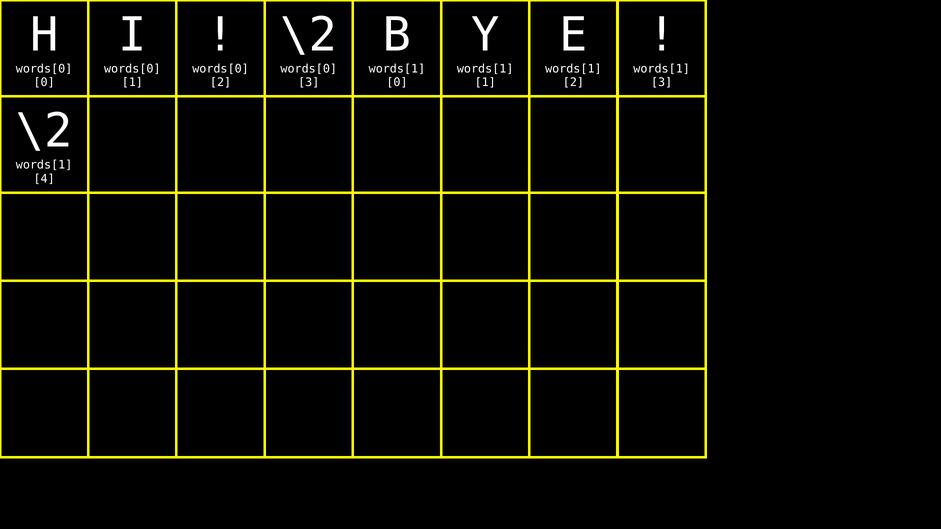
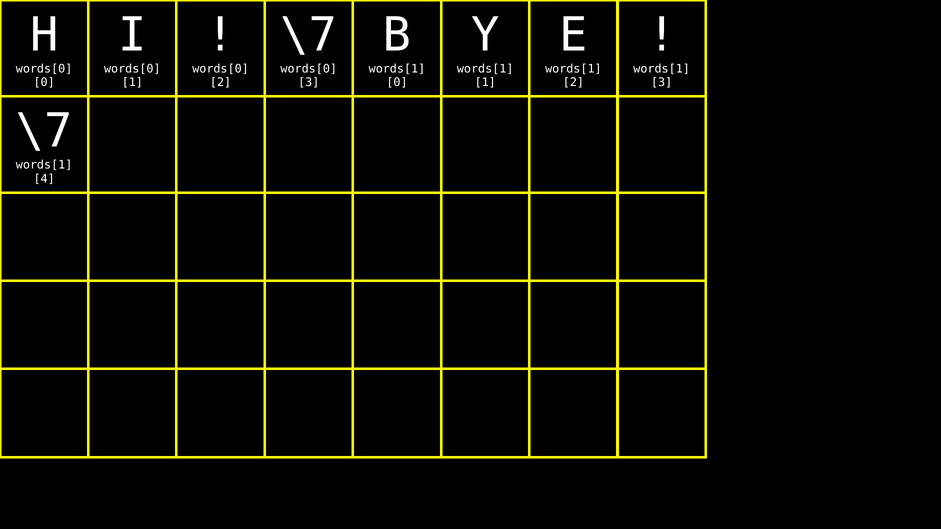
\2 at (309, 35): \2 -> \7
\2 at (44, 132): \2 -> \7
